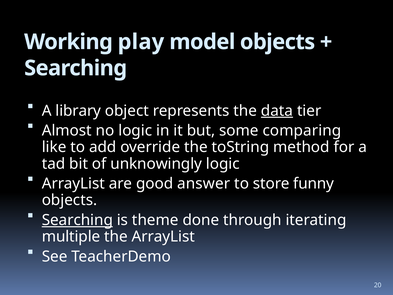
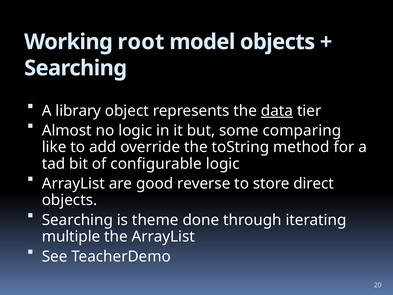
play: play -> root
unknowingly: unknowingly -> configurable
answer: answer -> reverse
funny: funny -> direct
Searching at (77, 220) underline: present -> none
